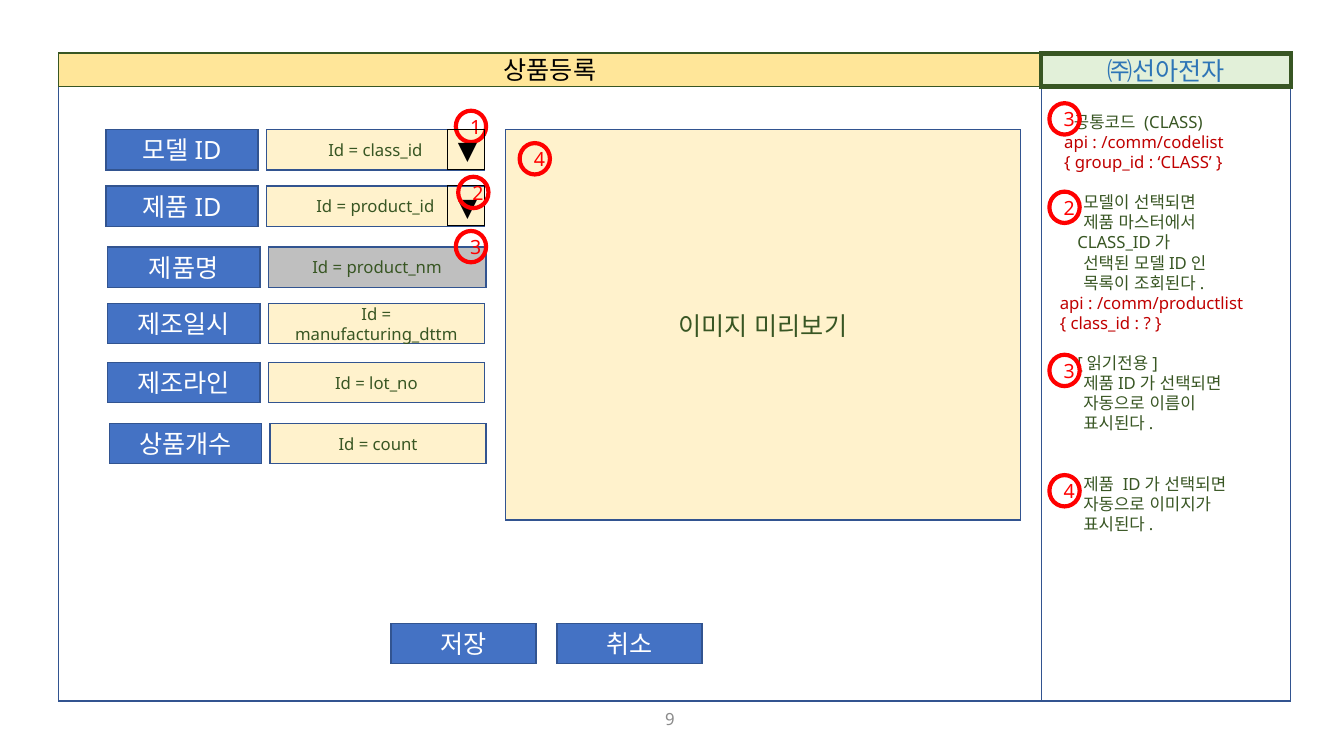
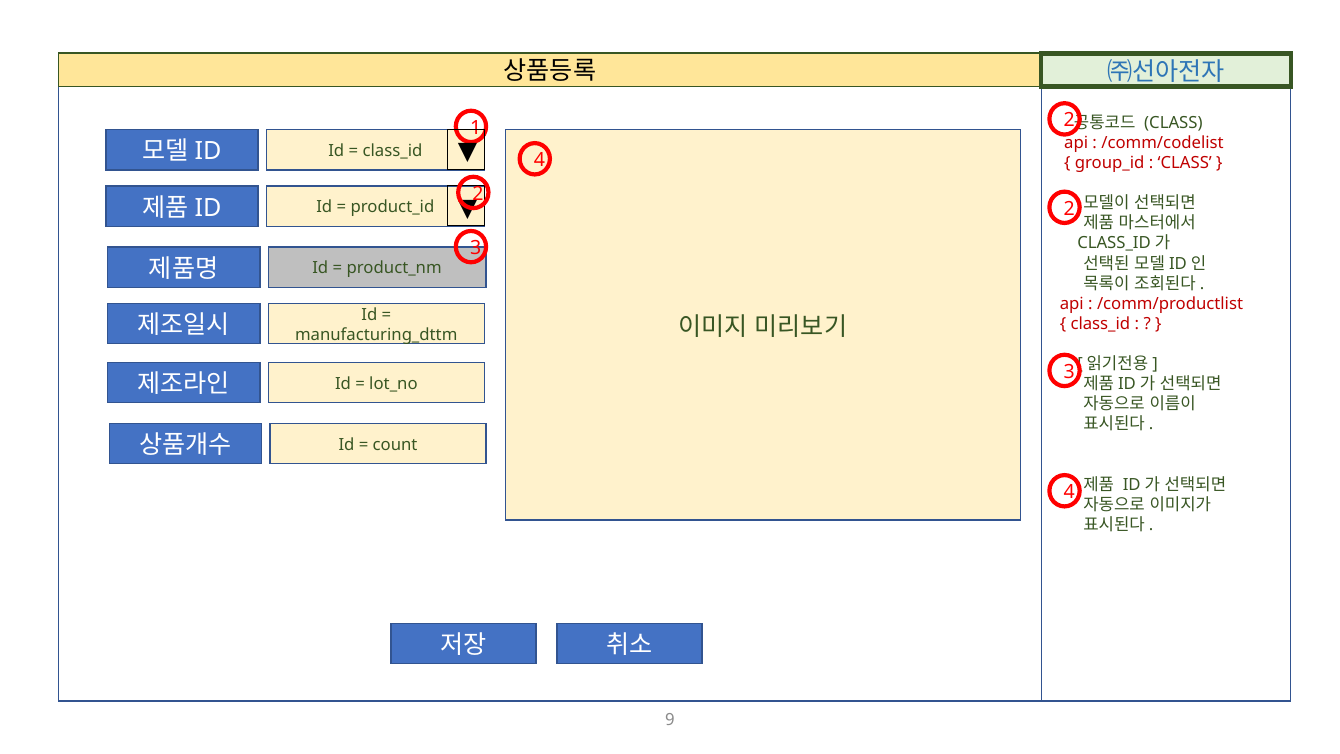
1 3: 3 -> 2
